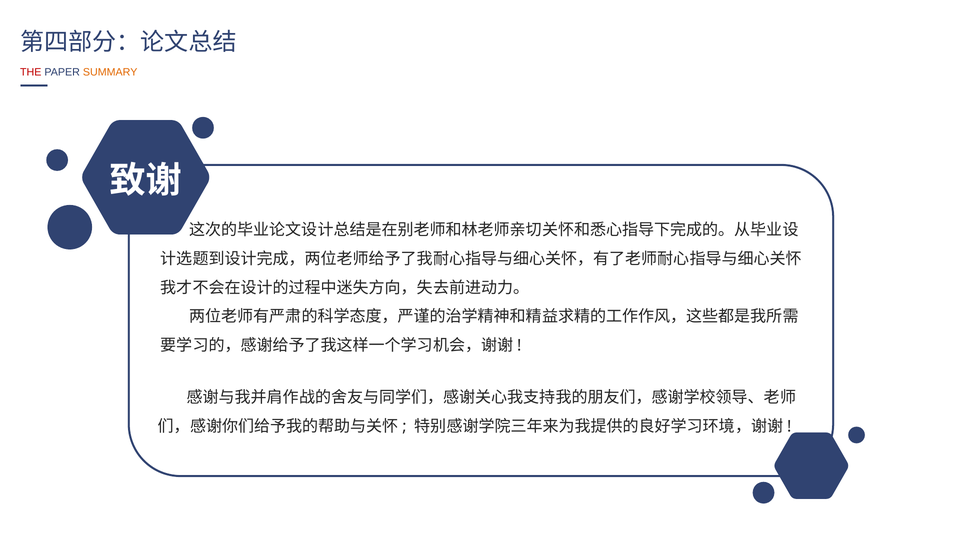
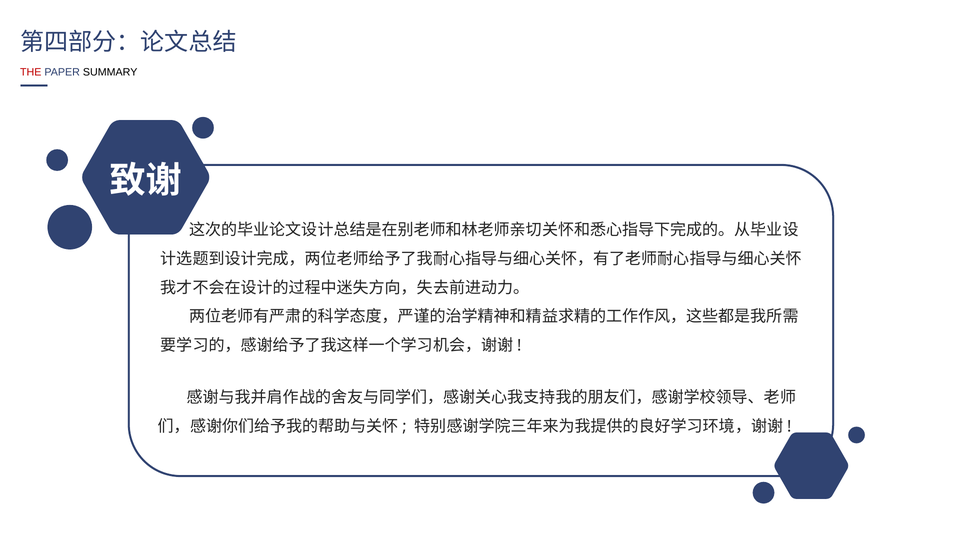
SUMMARY colour: orange -> black
